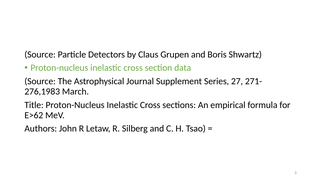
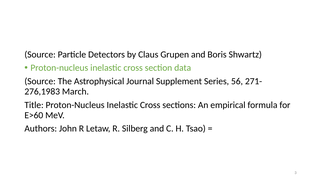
27: 27 -> 56
E>62: E>62 -> E>60
